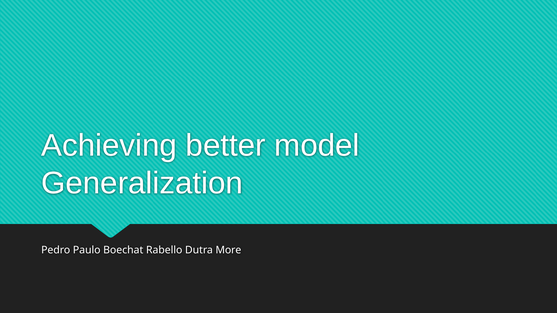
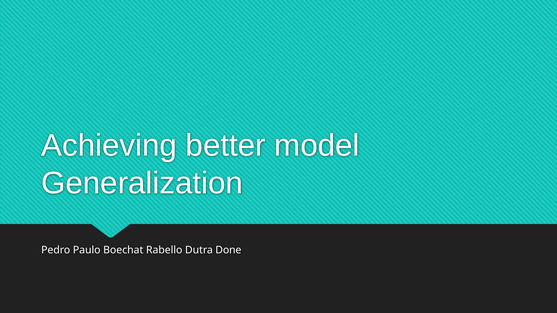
More: More -> Done
